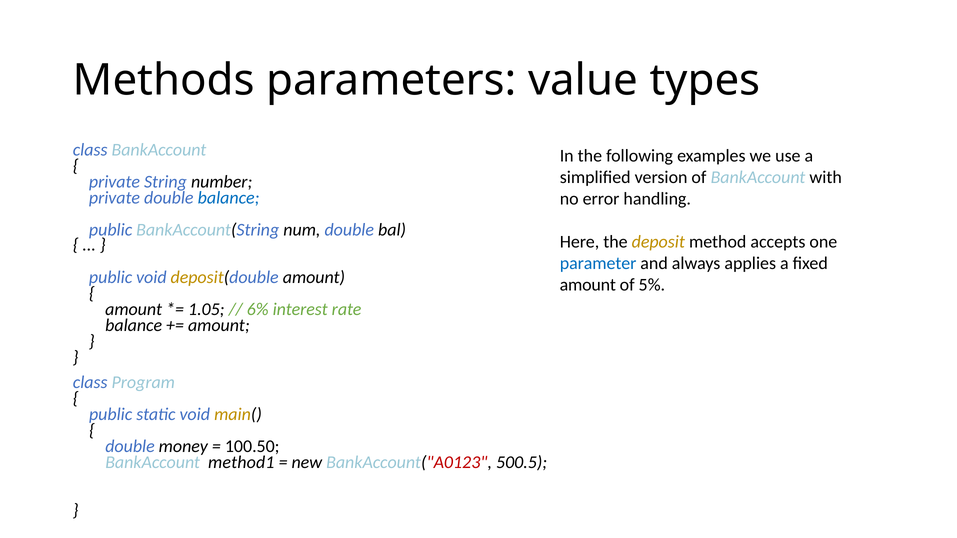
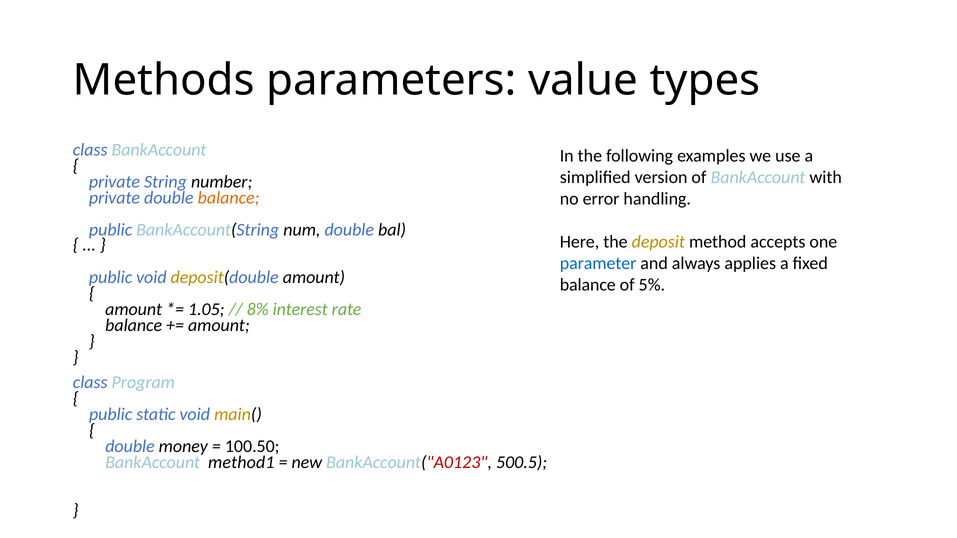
balance at (229, 198) colour: blue -> orange
amount at (588, 285): amount -> balance
6%: 6% -> 8%
